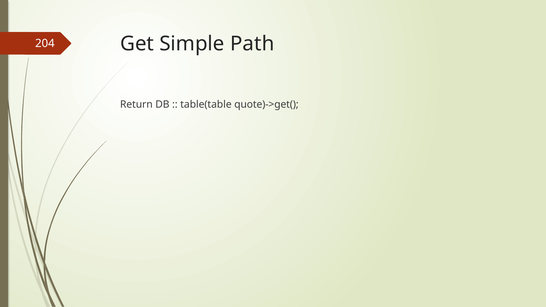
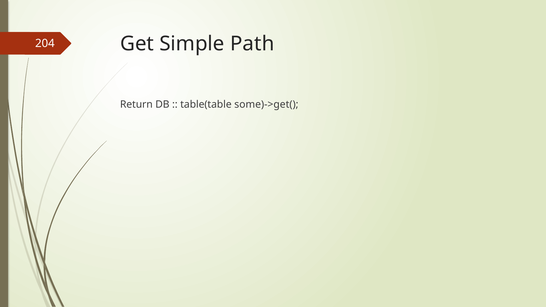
quote)->get(: quote)->get( -> some)->get(
